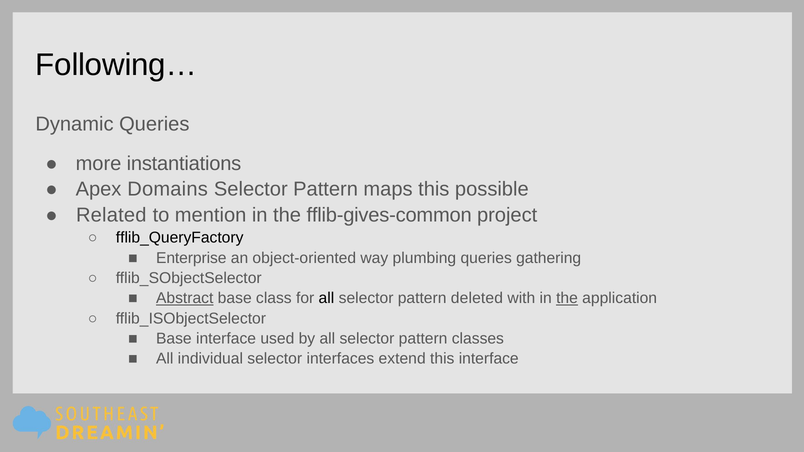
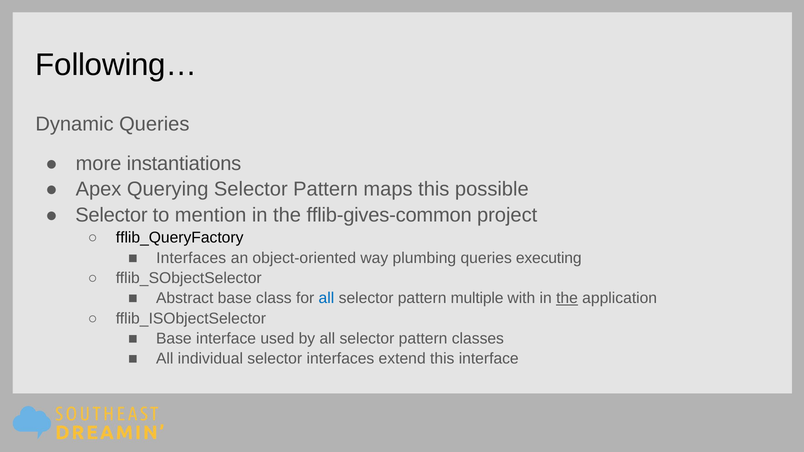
Domains: Domains -> Querying
Related at (111, 215): Related -> Selector
Enterprise at (191, 258): Enterprise -> Interfaces
gathering: gathering -> executing
Abstract underline: present -> none
all at (326, 298) colour: black -> blue
deleted: deleted -> multiple
